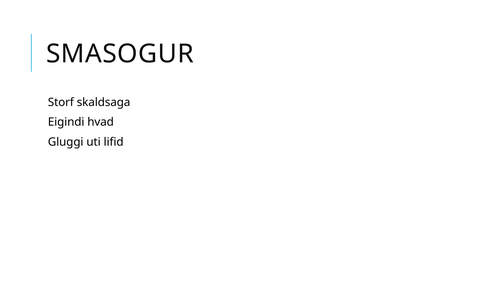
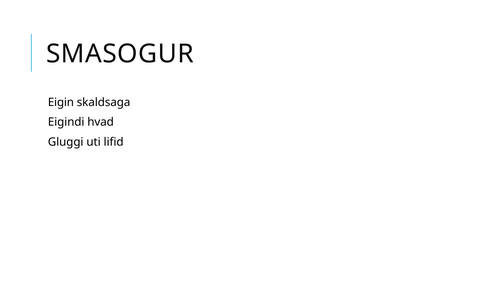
Storf: Storf -> Eigin
